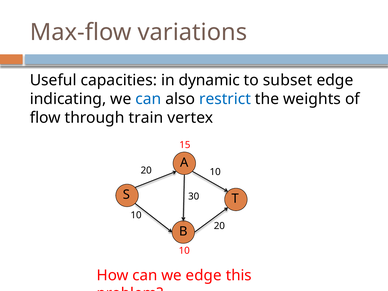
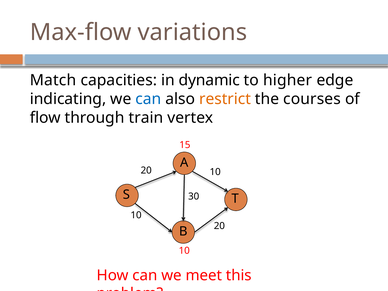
Useful: Useful -> Match
subset: subset -> higher
restrict colour: blue -> orange
weights: weights -> courses
we edge: edge -> meet
